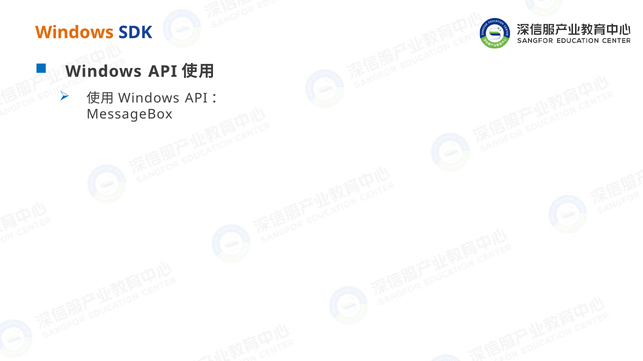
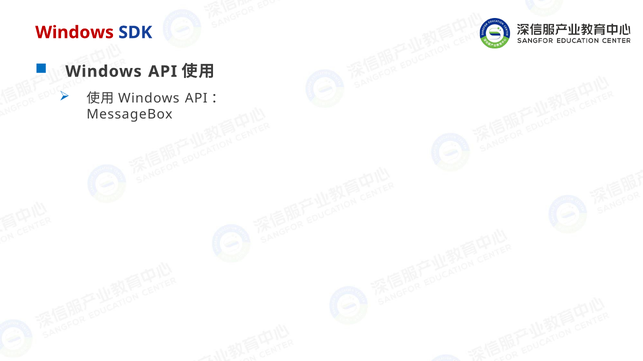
Windows at (75, 32) colour: orange -> red
